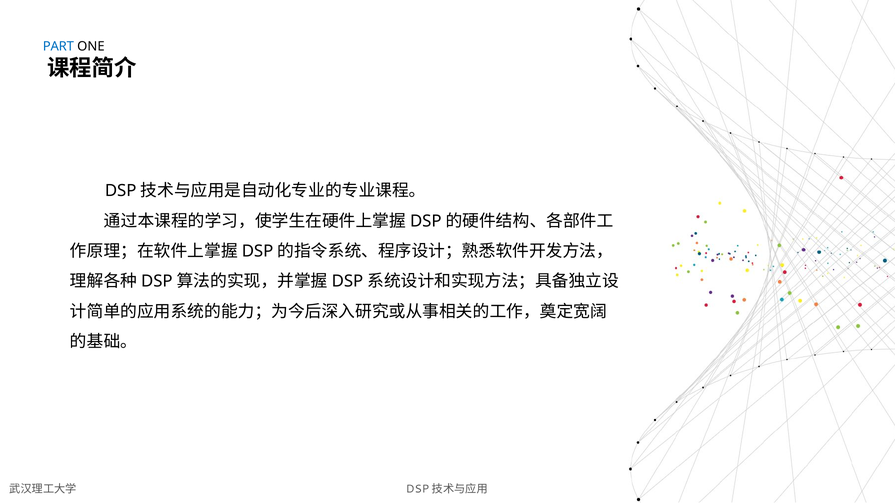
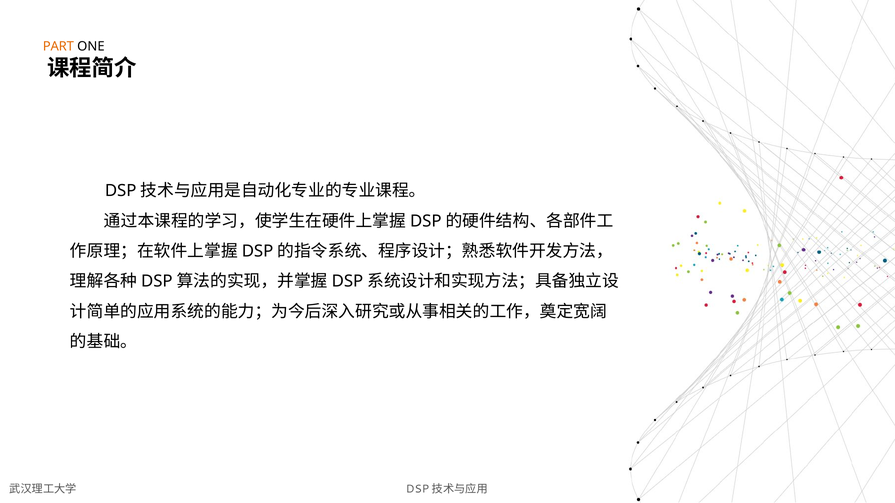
PART colour: blue -> orange
